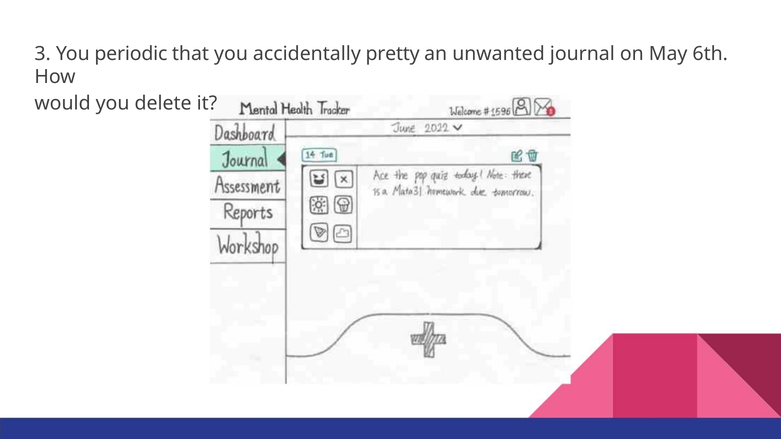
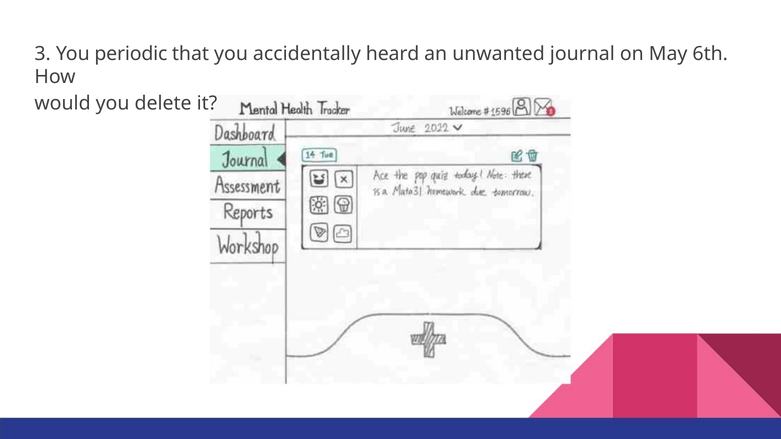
pretty: pretty -> heard
